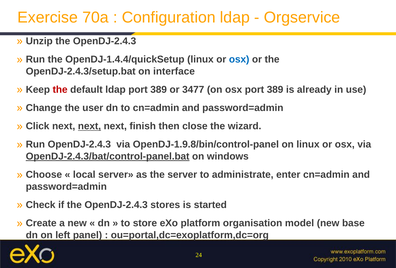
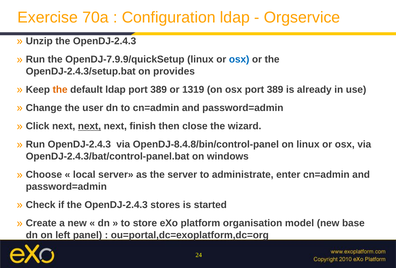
OpenDJ-1.4.4/quickSetup: OpenDJ-1.4.4/quickSetup -> OpenDJ-7.9.9/quickSetup
interface: interface -> provides
the at (60, 90) colour: red -> orange
3477: 3477 -> 1319
OpenDJ-1.9.8/bin/control-panel: OpenDJ-1.9.8/bin/control-panel -> OpenDJ-8.4.8/bin/control-panel
OpenDJ-2.4.3/bat/control-panel.bat underline: present -> none
